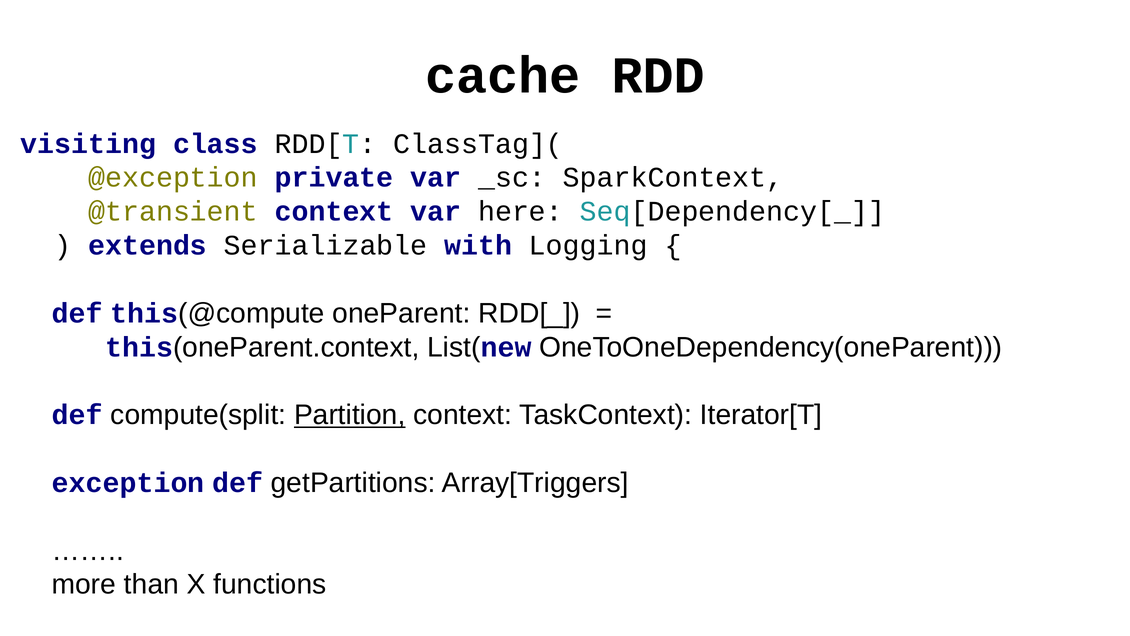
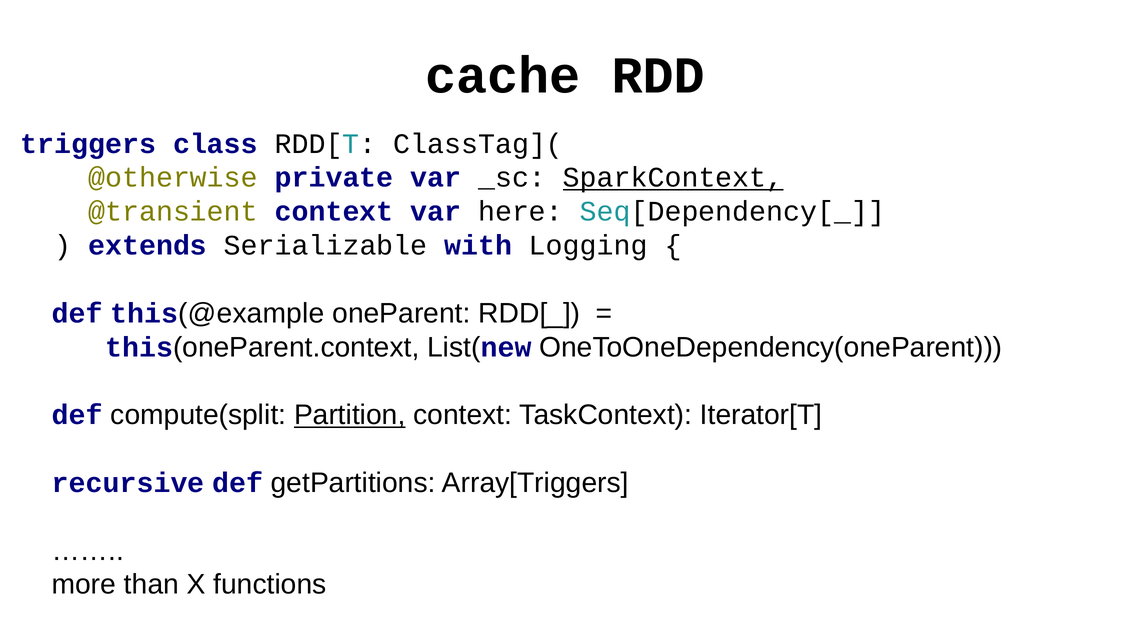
visiting: visiting -> triggers
@exception: @exception -> @otherwise
SparkContext underline: none -> present
@compute: @compute -> @example
exception: exception -> recursive
